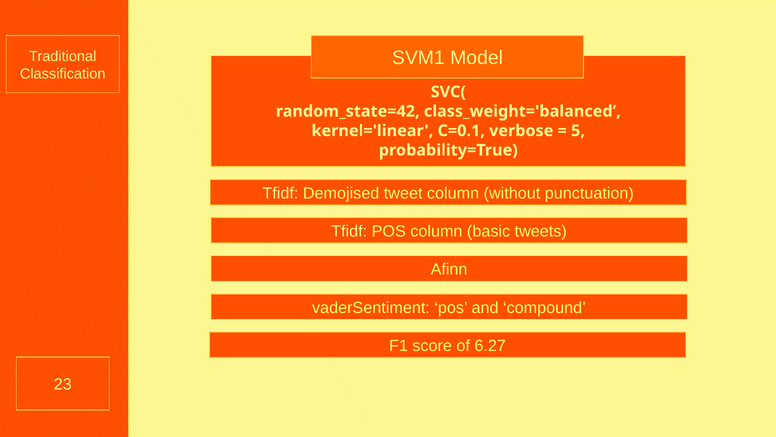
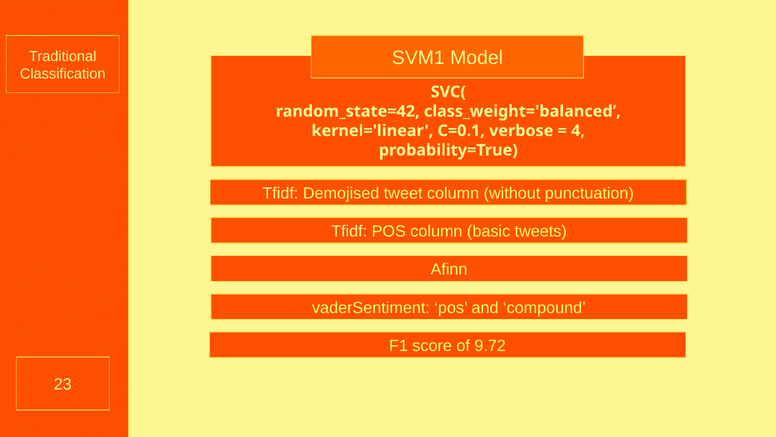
5: 5 -> 4
6.27: 6.27 -> 9.72
